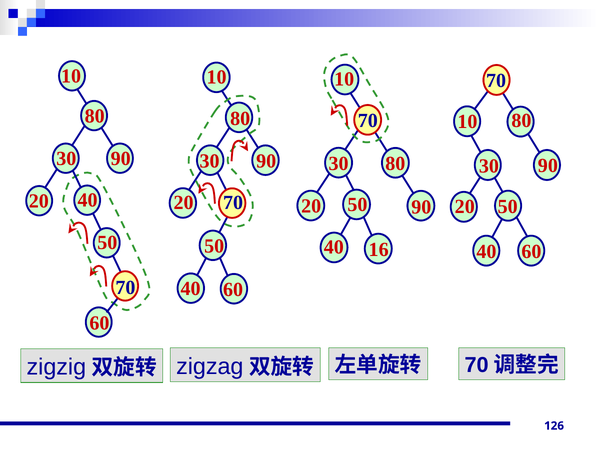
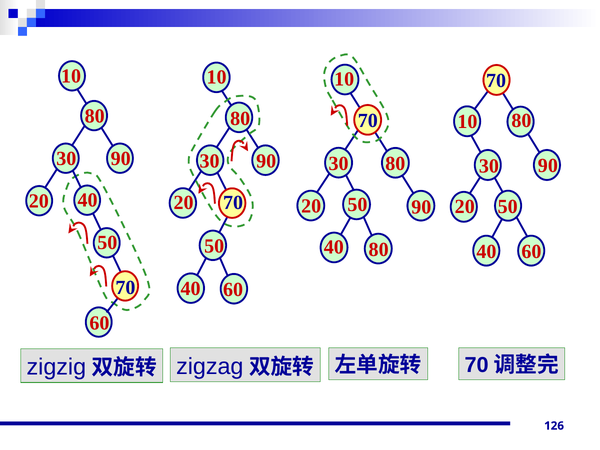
50 16: 16 -> 80
